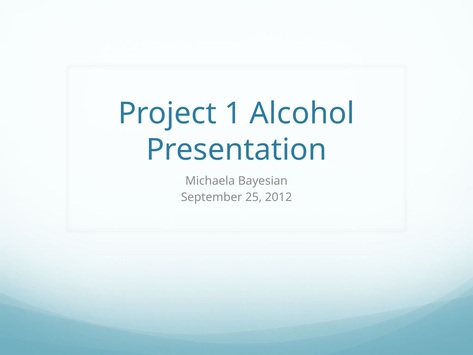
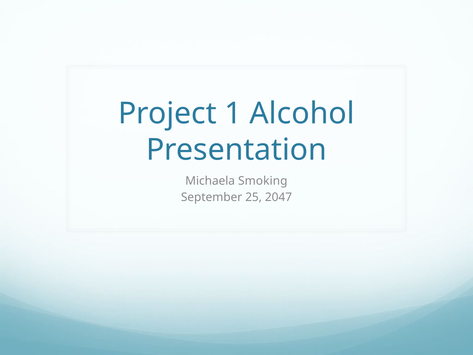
Bayesian: Bayesian -> Smoking
2012: 2012 -> 2047
